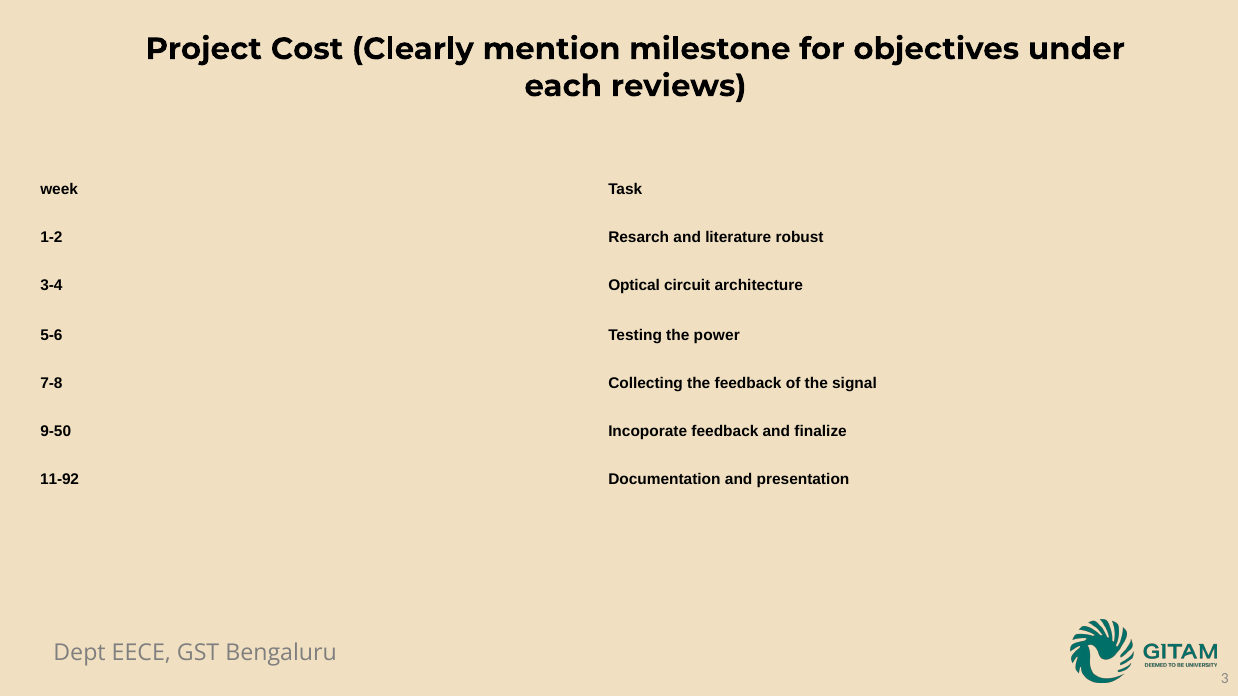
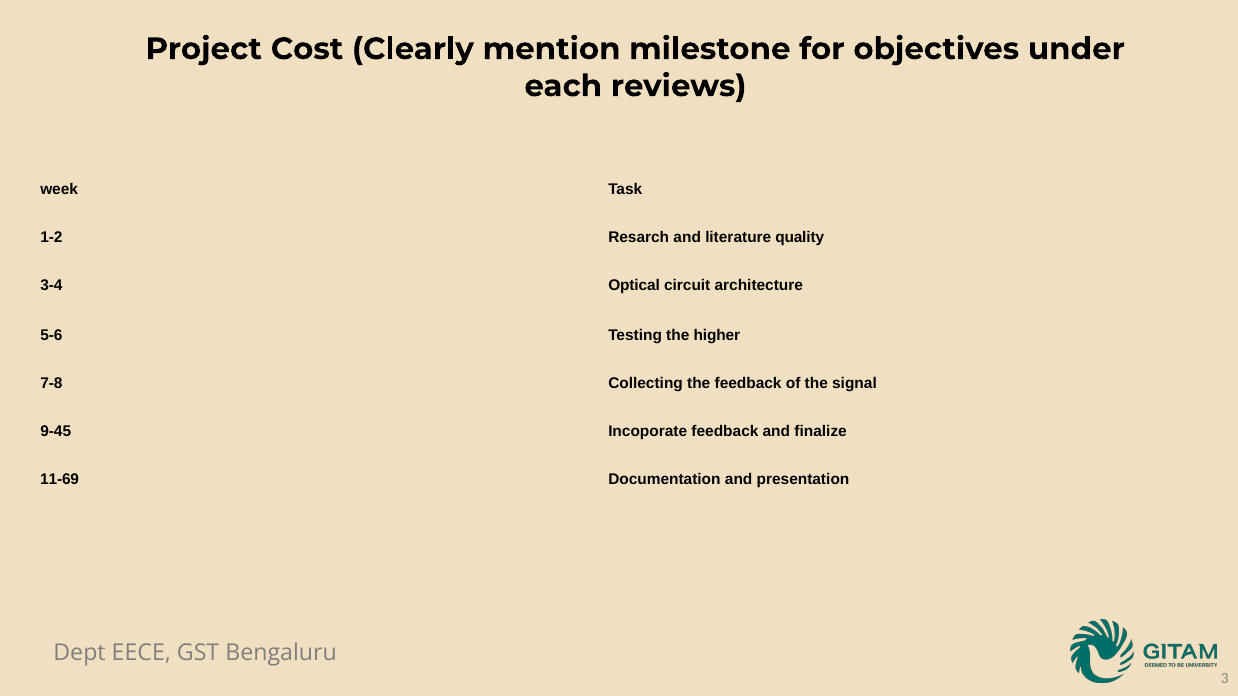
robust: robust -> quality
power: power -> higher
9-50: 9-50 -> 9-45
11-92: 11-92 -> 11-69
